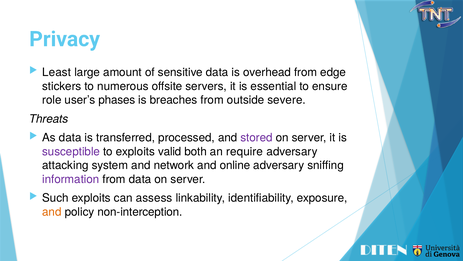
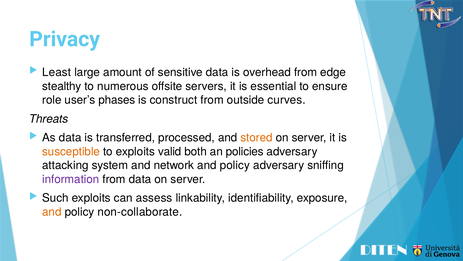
stickers: stickers -> stealthy
breaches: breaches -> construct
severe: severe -> curves
stored colour: purple -> orange
susceptible colour: purple -> orange
require: require -> policies
network and online: online -> policy
non-interception: non-interception -> non-collaborate
